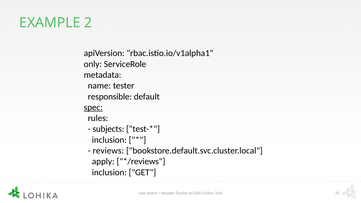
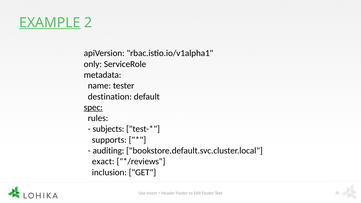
EXAMPLE underline: none -> present
responsible: responsible -> destination
inclusion at (109, 140): inclusion -> supports
reviews: reviews -> auditing
apply: apply -> exact
